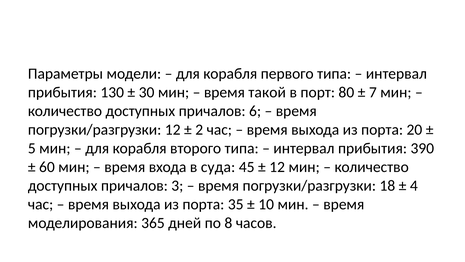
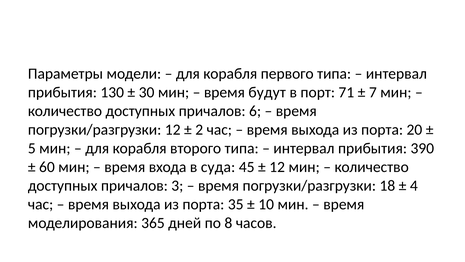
такой: такой -> будут
80: 80 -> 71
